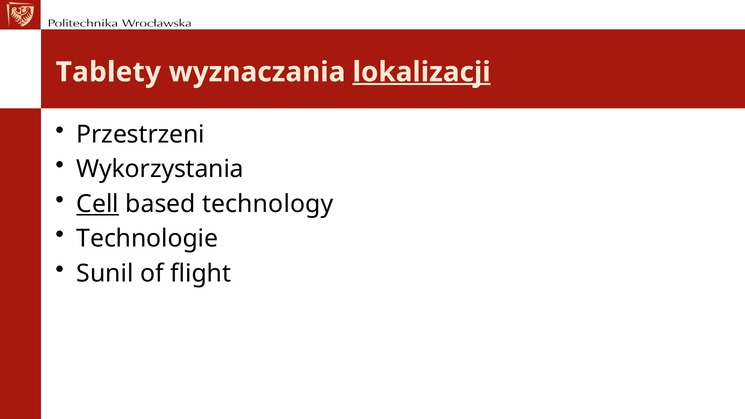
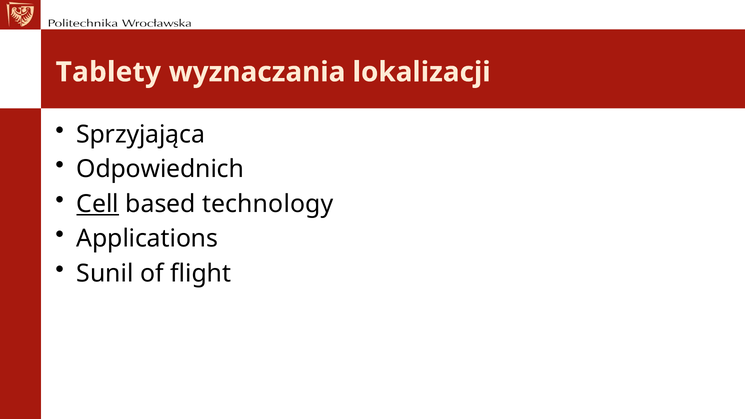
lokalizacji underline: present -> none
Przestrzeni: Przestrzeni -> Sprzyjająca
Wykorzystania: Wykorzystania -> Odpowiednich
Technologie: Technologie -> Applications
